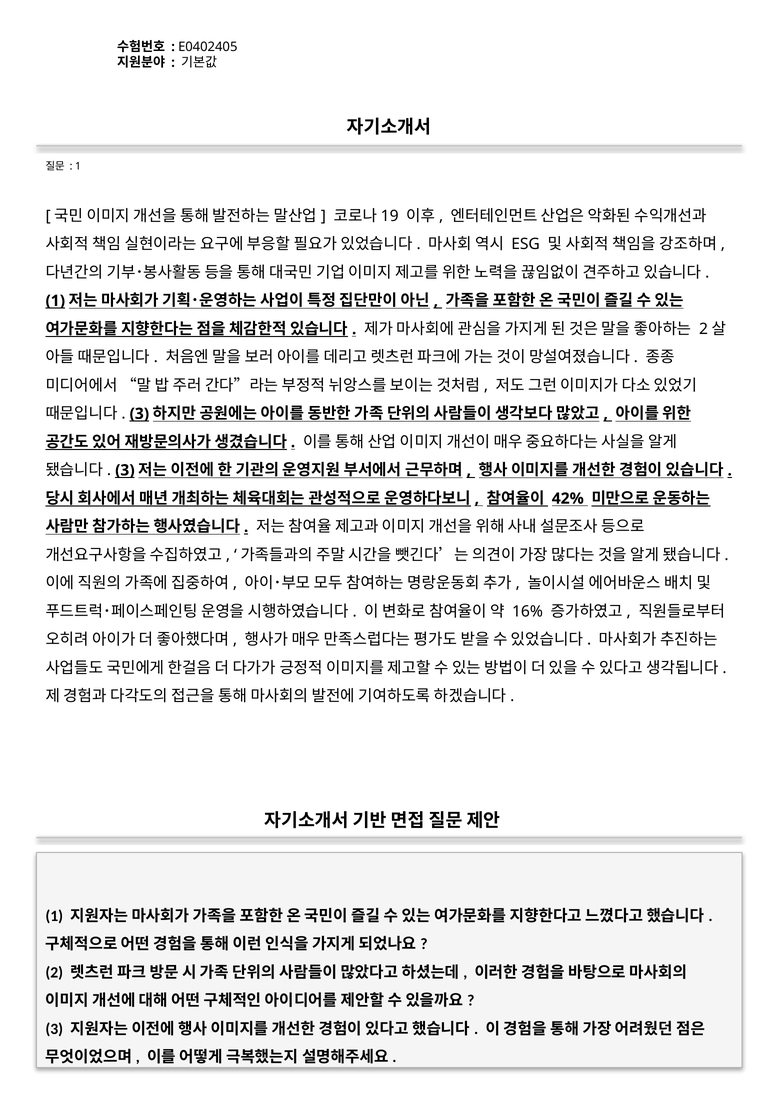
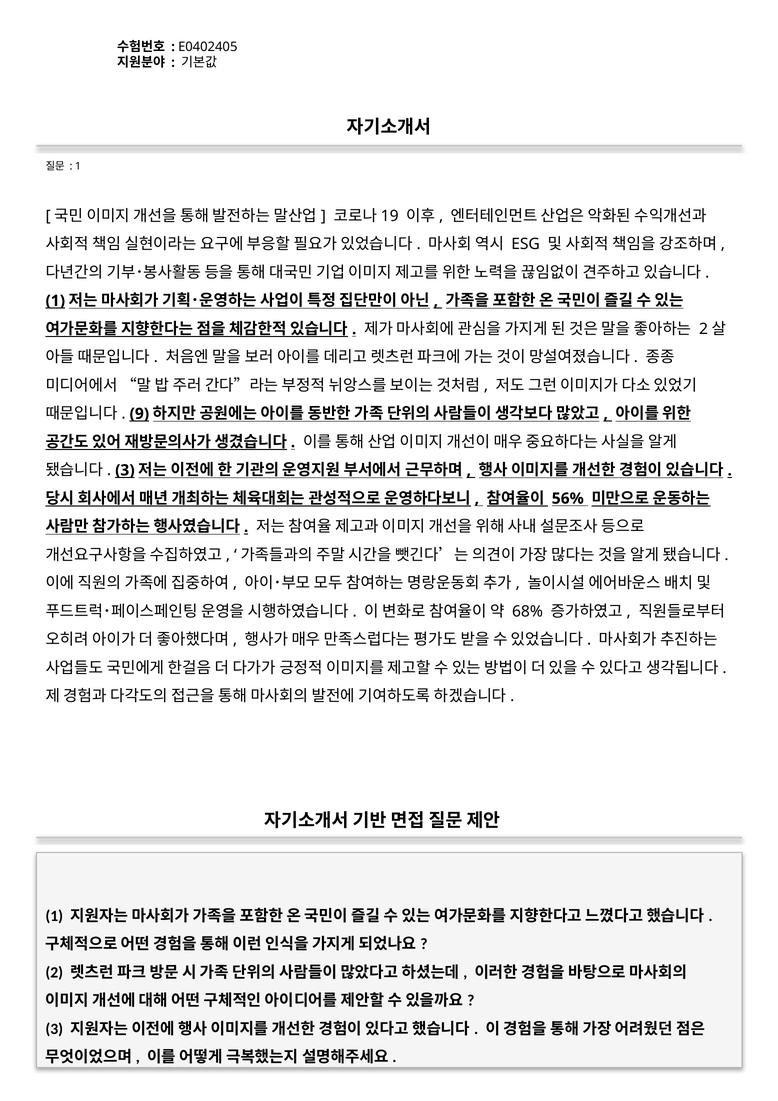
3 at (139, 414): 3 -> 9
42%: 42% -> 56%
16%: 16% -> 68%
